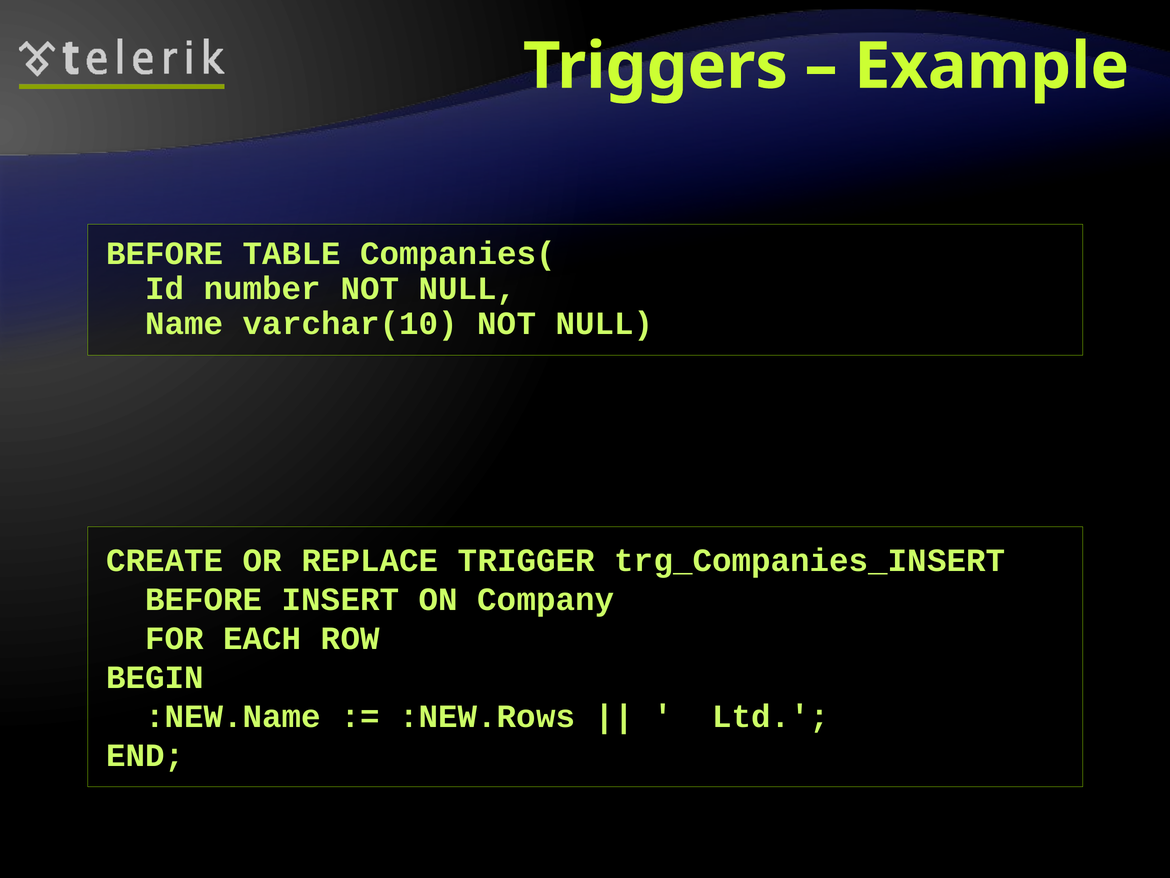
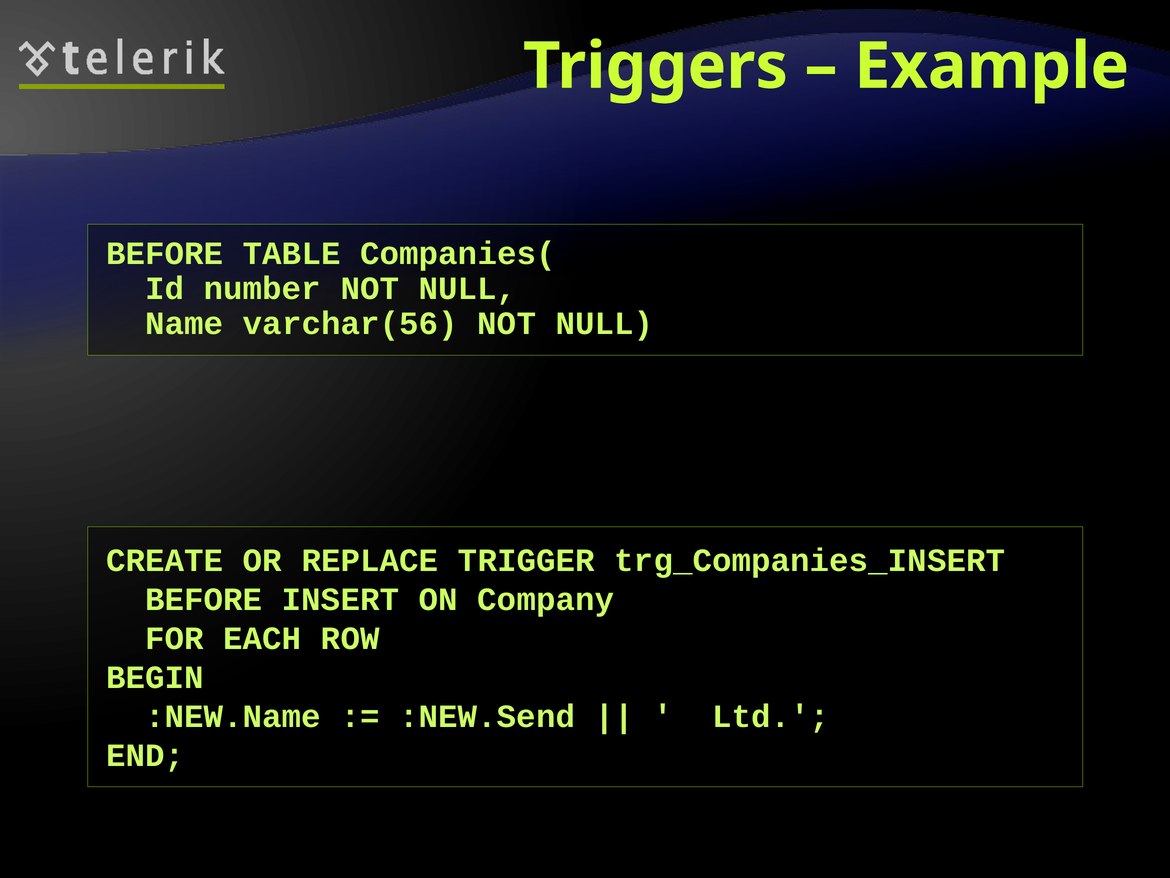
varchar(10: varchar(10 -> varchar(56
:NEW.Rows: :NEW.Rows -> :NEW.Send
